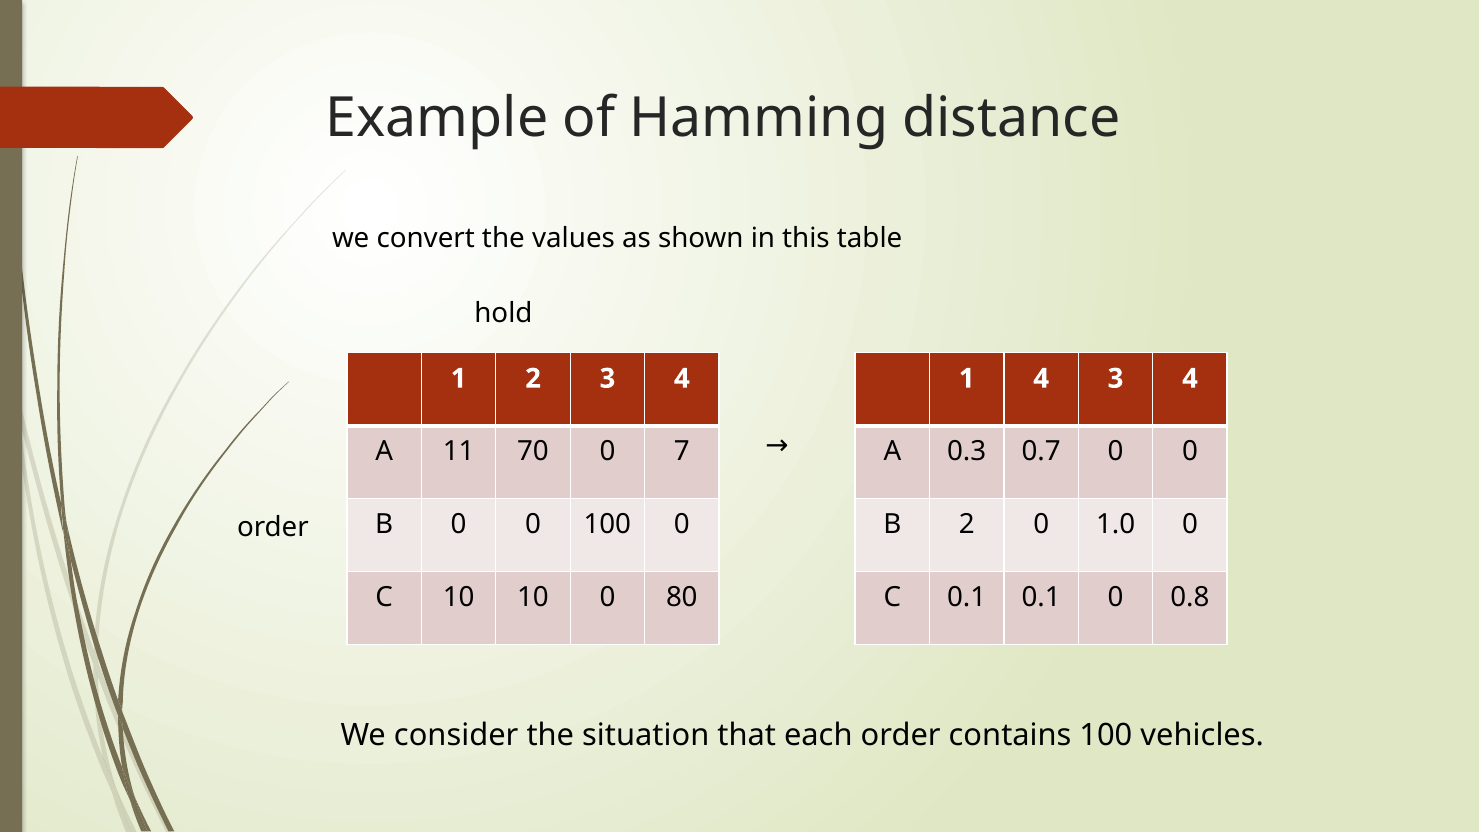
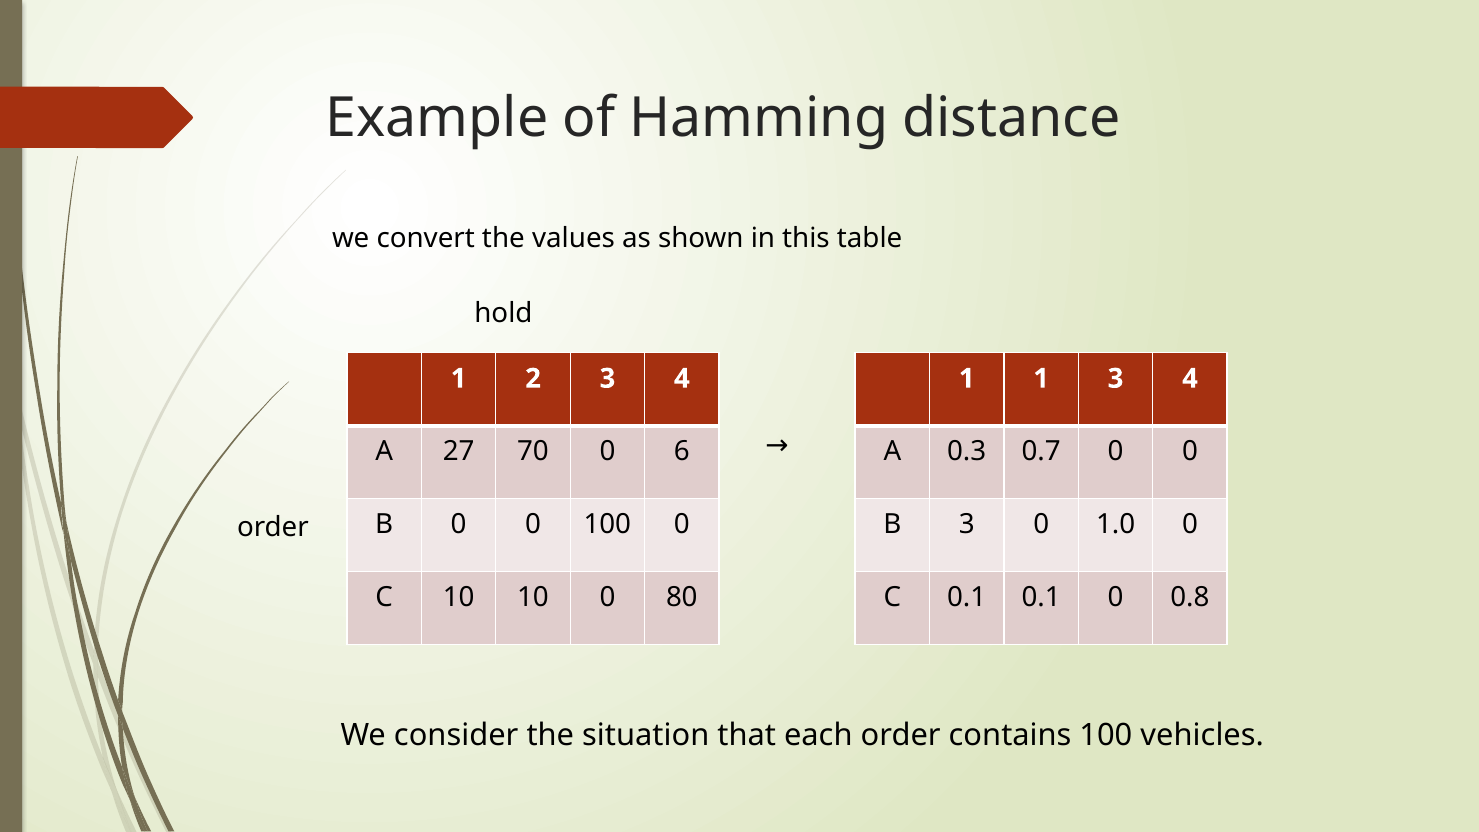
1 4: 4 -> 1
11: 11 -> 27
7: 7 -> 6
B 2: 2 -> 3
